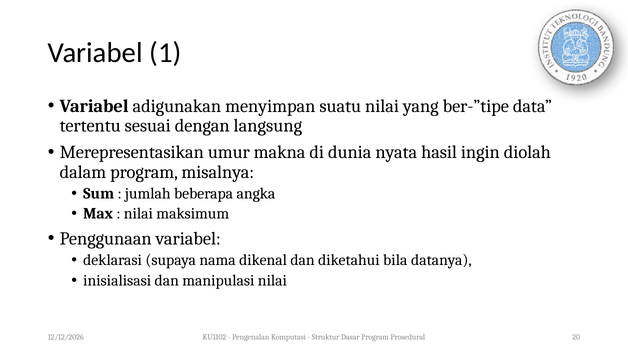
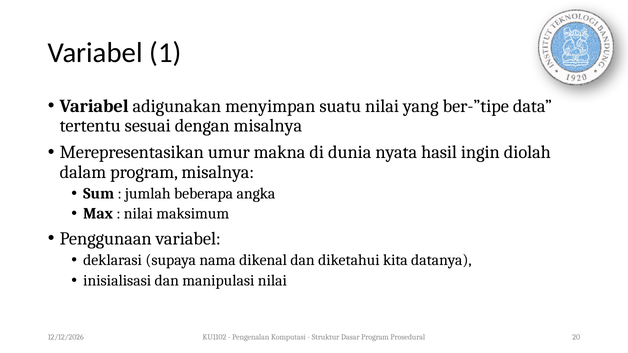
dengan langsung: langsung -> misalnya
bila: bila -> kita
